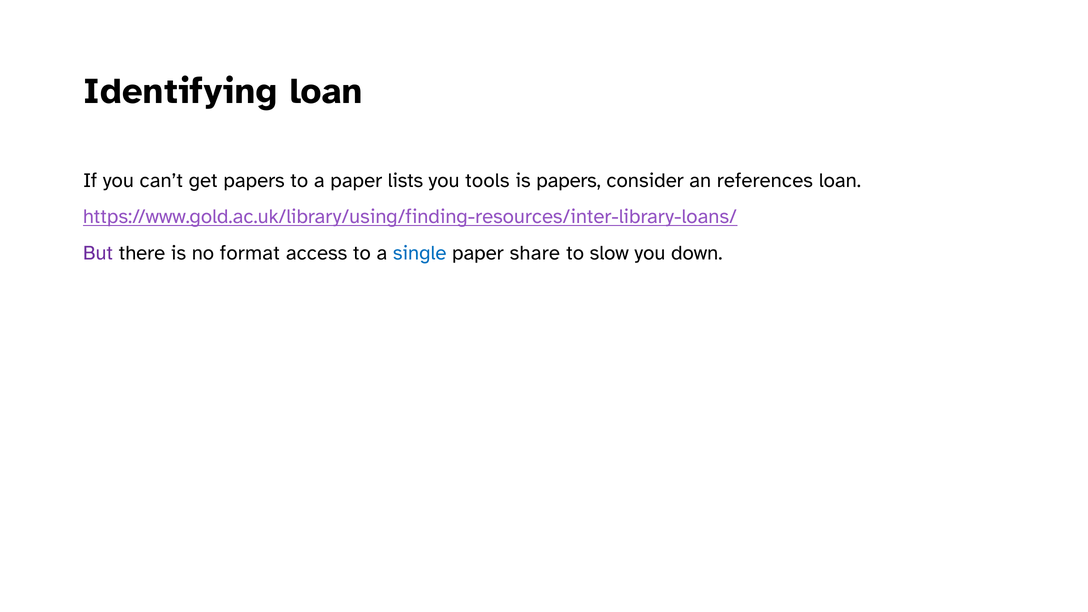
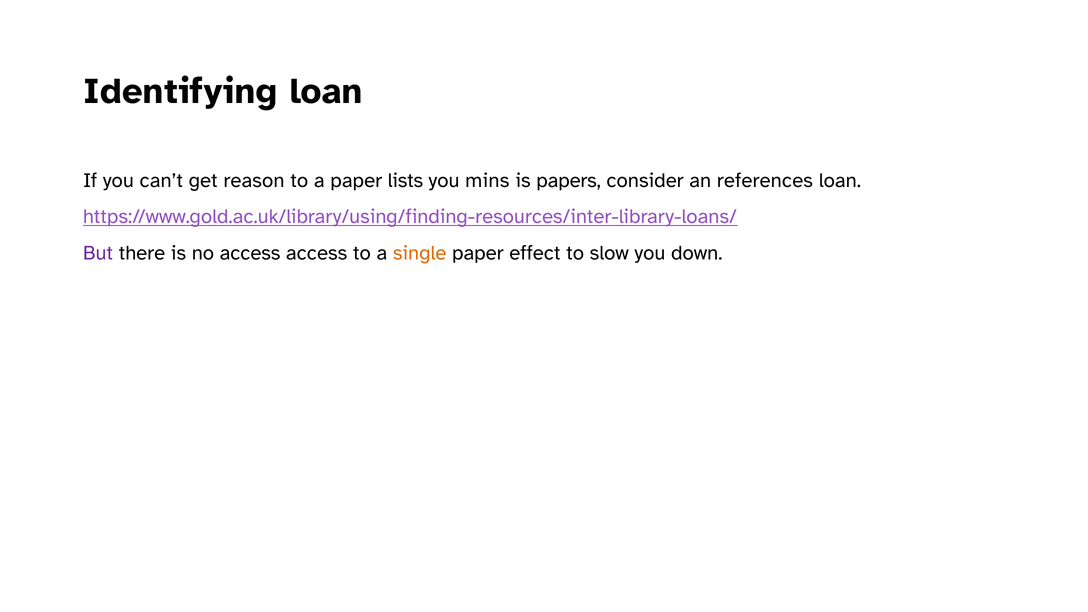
get papers: papers -> reason
tools: tools -> mins
no format: format -> access
single colour: blue -> orange
share: share -> effect
